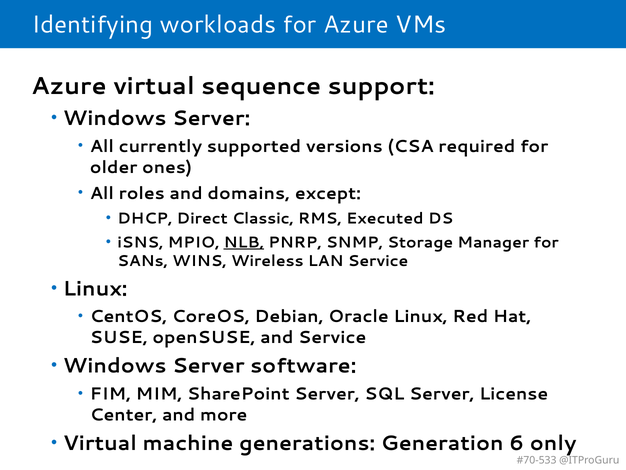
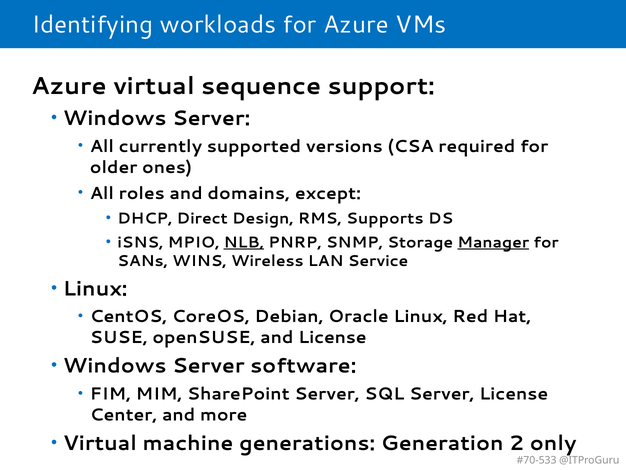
Classic: Classic -> Design
Executed: Executed -> Supports
Manager underline: none -> present
and Service: Service -> License
6: 6 -> 2
